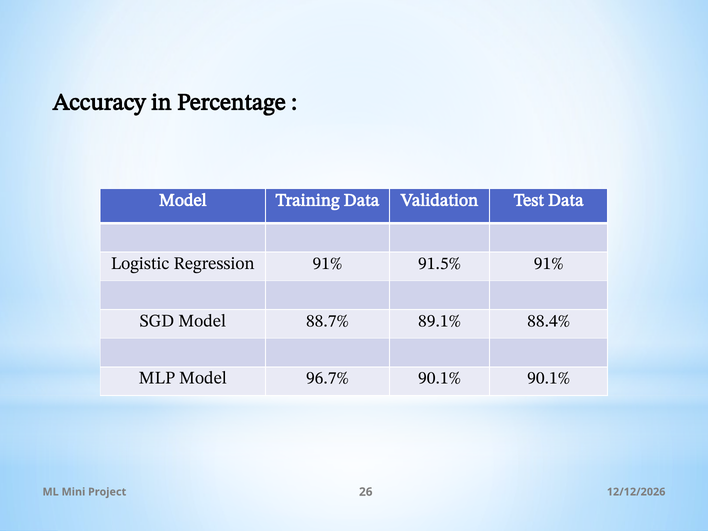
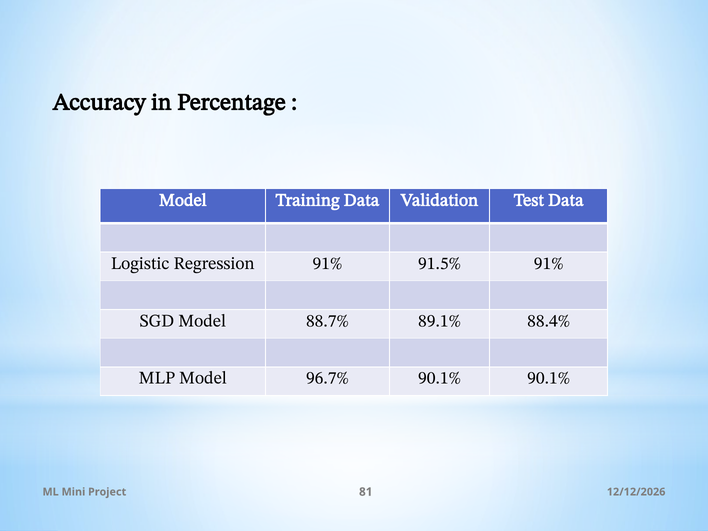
26: 26 -> 81
